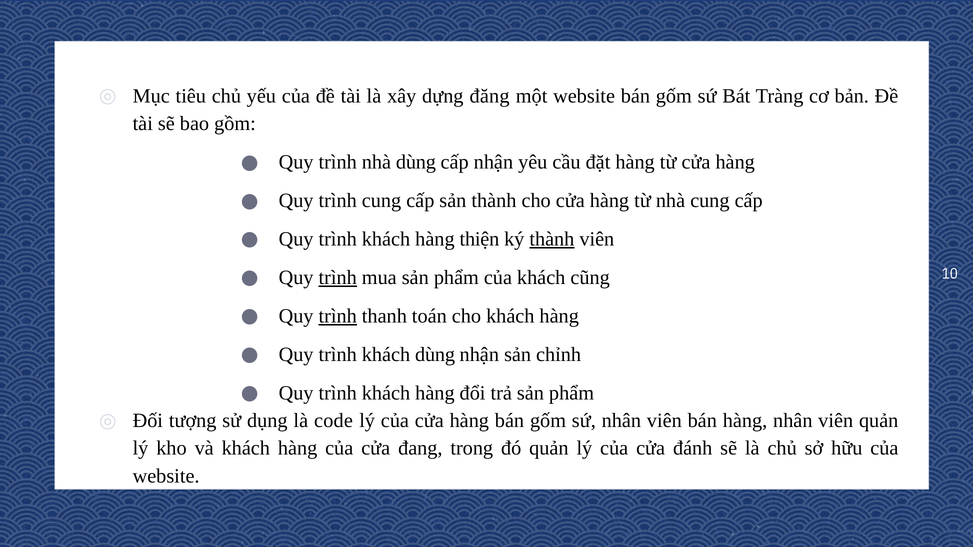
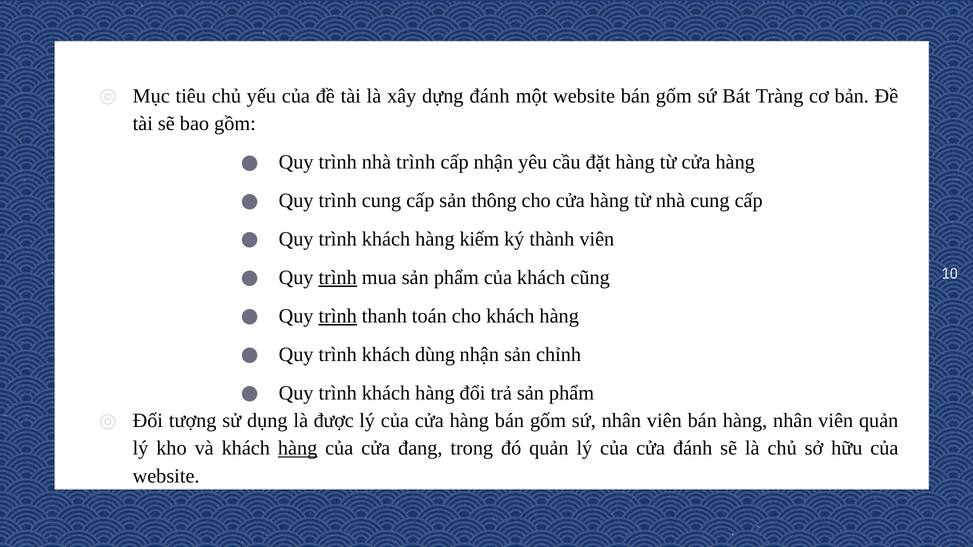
dựng đăng: đăng -> đánh
nhà dùng: dùng -> trình
sản thành: thành -> thông
thiện: thiện -> kiếm
thành at (552, 239) underline: present -> none
code: code -> được
hàng at (298, 449) underline: none -> present
